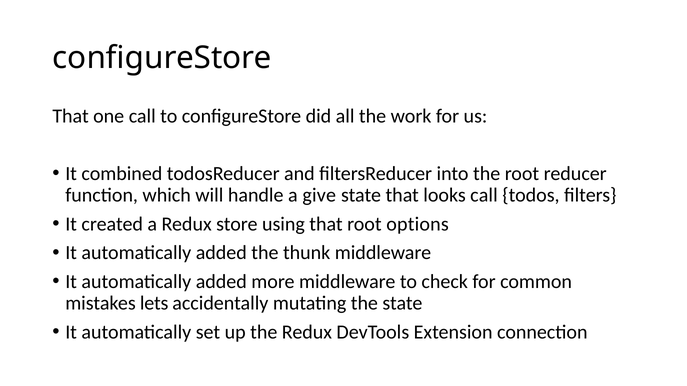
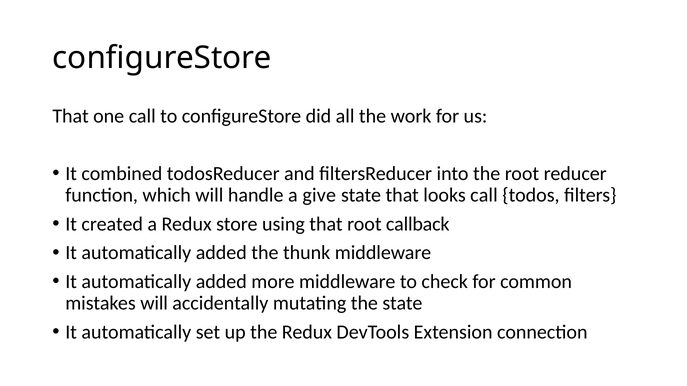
options: options -> callback
mistakes lets: lets -> will
